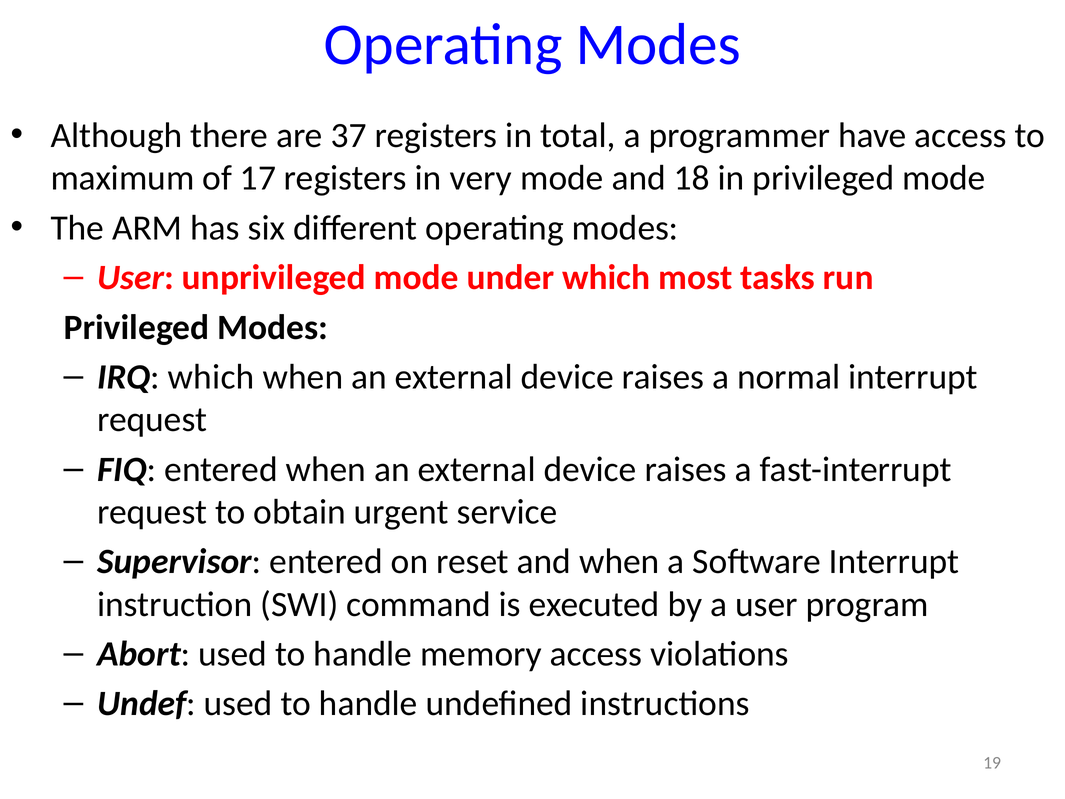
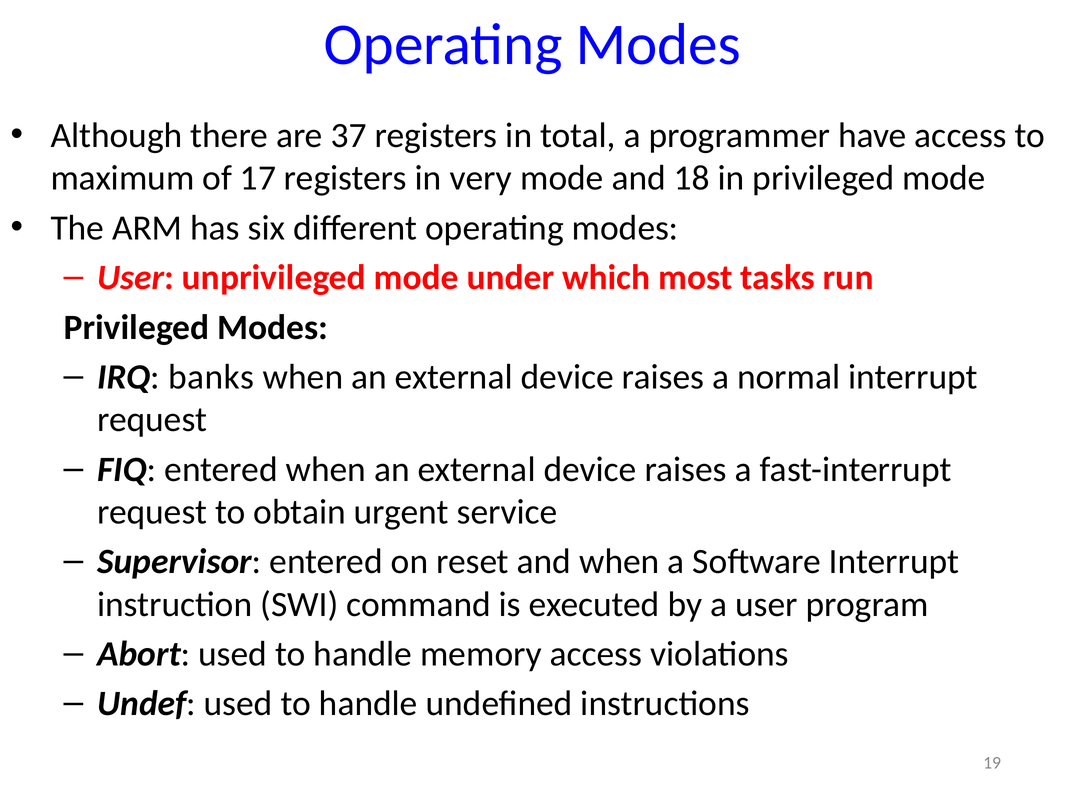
IRQ which: which -> banks
